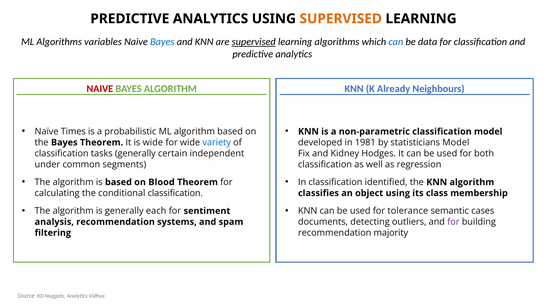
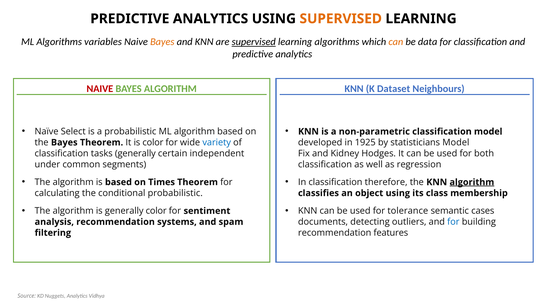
Bayes at (162, 42) colour: blue -> orange
can at (396, 42) colour: blue -> orange
Already: Already -> Dataset
Times: Times -> Select
is wide: wide -> color
1981: 1981 -> 1925
Blood: Blood -> Times
identified: identified -> therefore
algorithm at (472, 182) underline: none -> present
conditional classification: classification -> probabilistic
generally each: each -> color
for at (453, 222) colour: purple -> blue
majority: majority -> features
